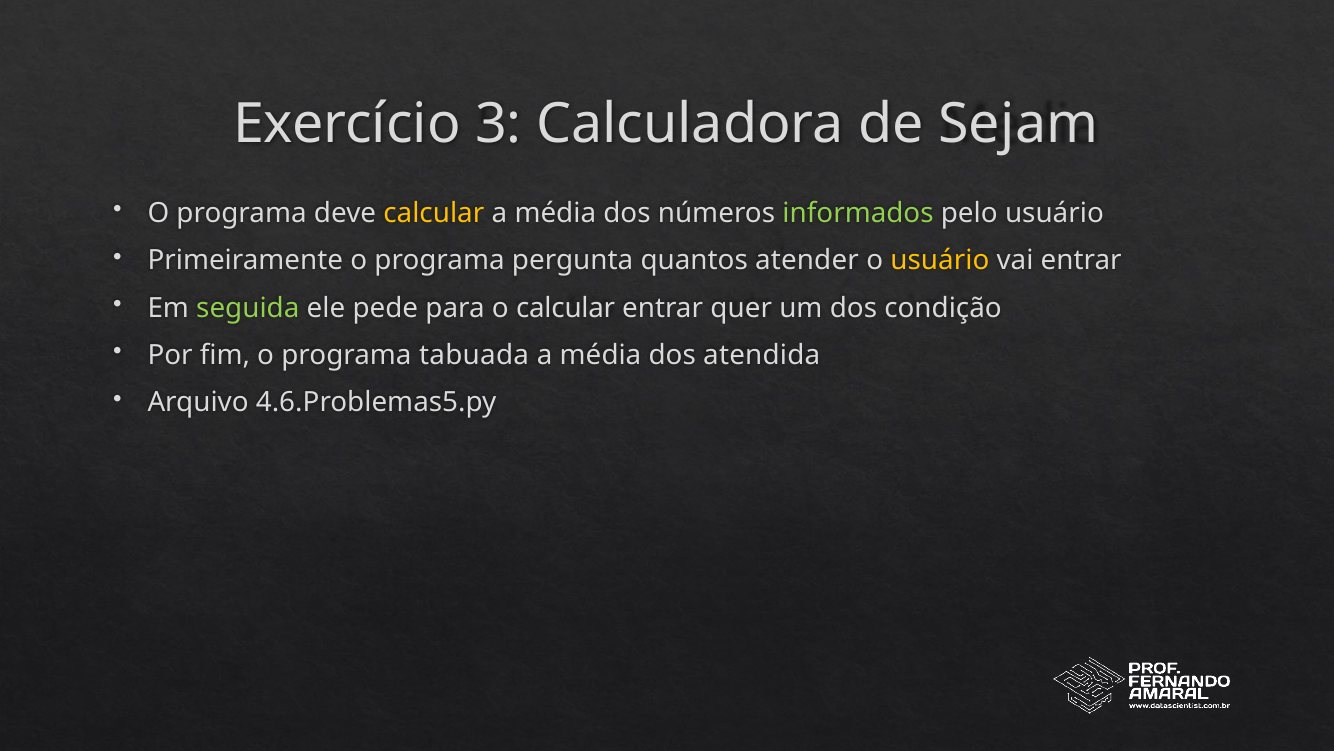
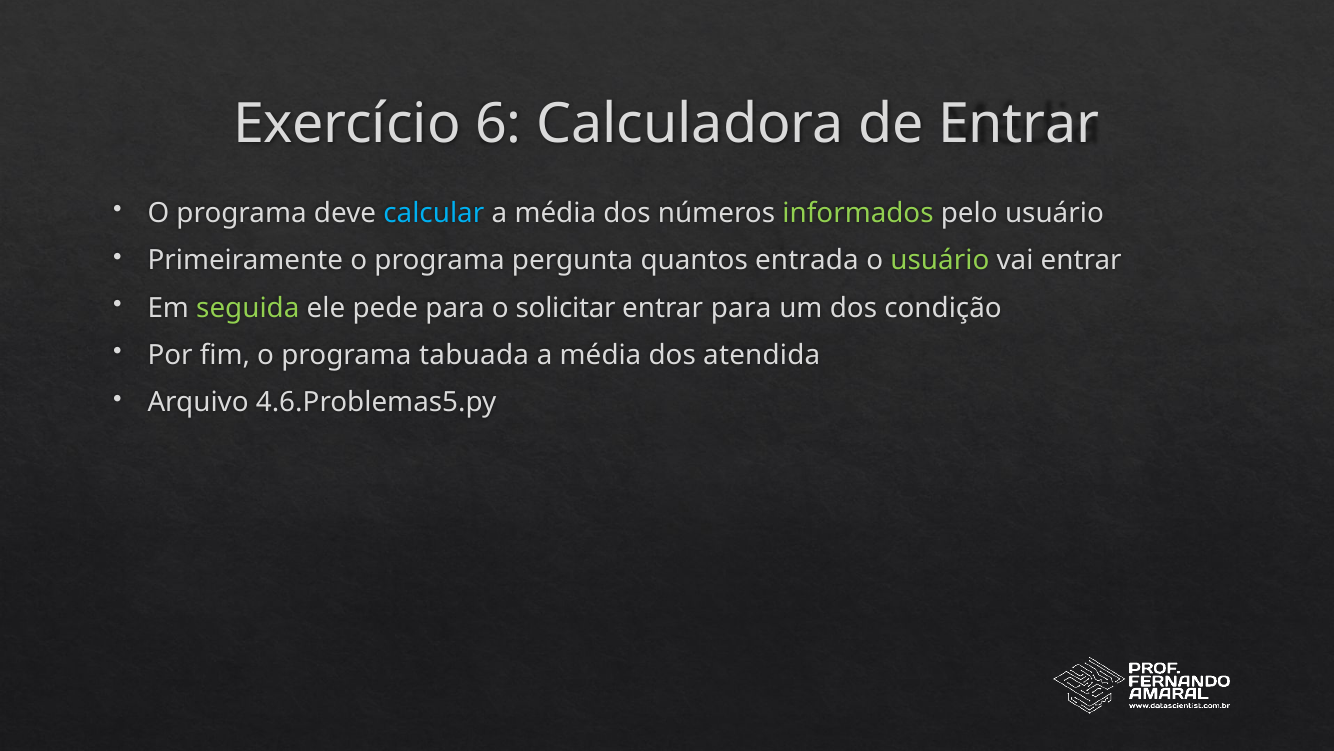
3: 3 -> 6
de Sejam: Sejam -> Entrar
calcular at (434, 213) colour: yellow -> light blue
atender: atender -> entrada
usuário at (940, 260) colour: yellow -> light green
o calcular: calcular -> solicitar
entrar quer: quer -> para
